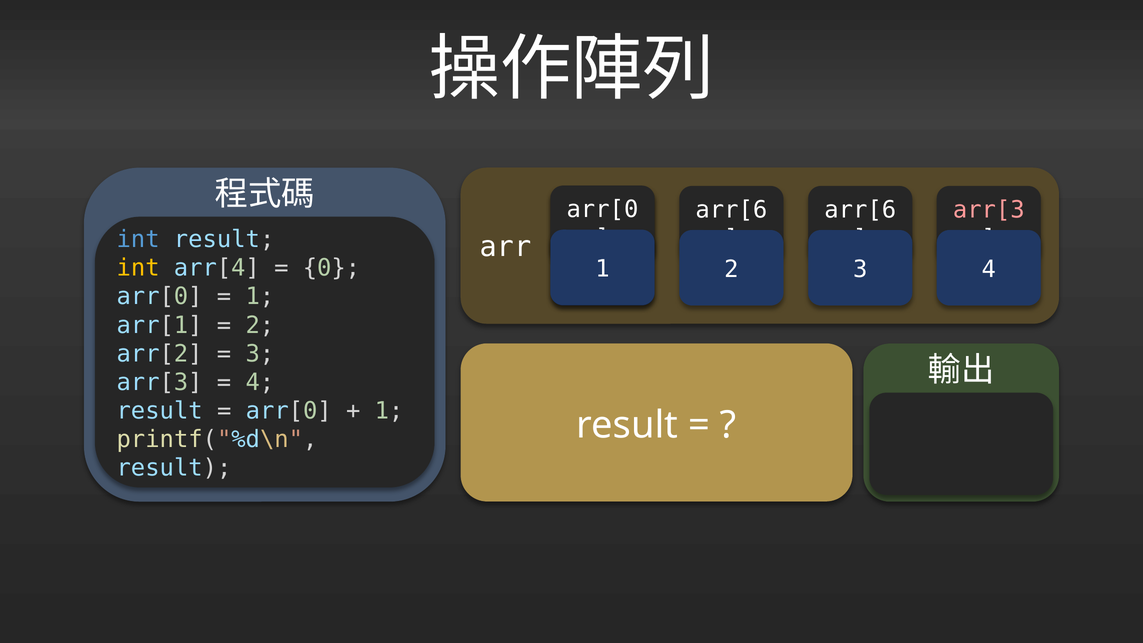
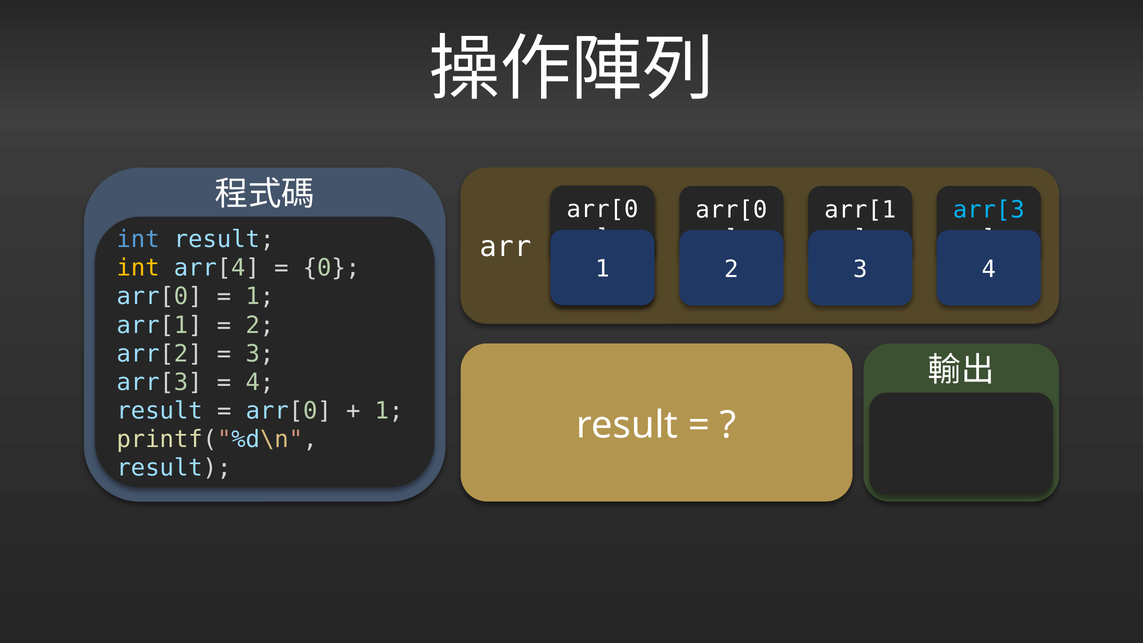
arr[6 at (731, 210): arr[6 -> arr[0
arr[6 at (860, 210): arr[6 -> arr[1
arr[3 at (989, 210) colour: pink -> light blue
